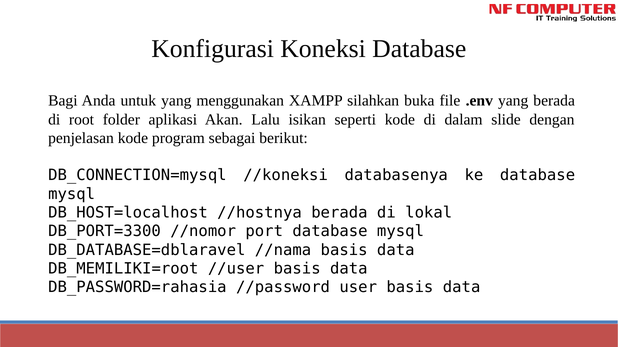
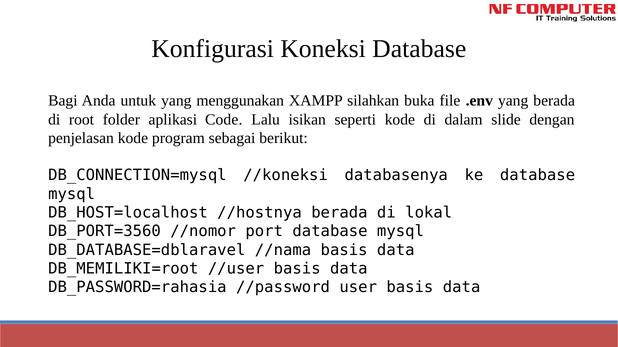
Akan: Akan -> Code
DB_PORT=3300: DB_PORT=3300 -> DB_PORT=3560
